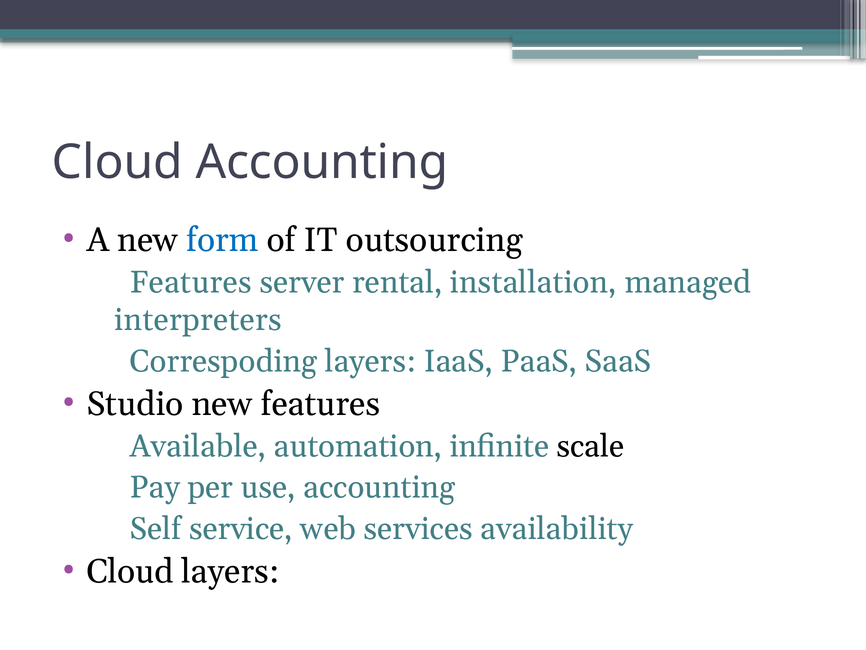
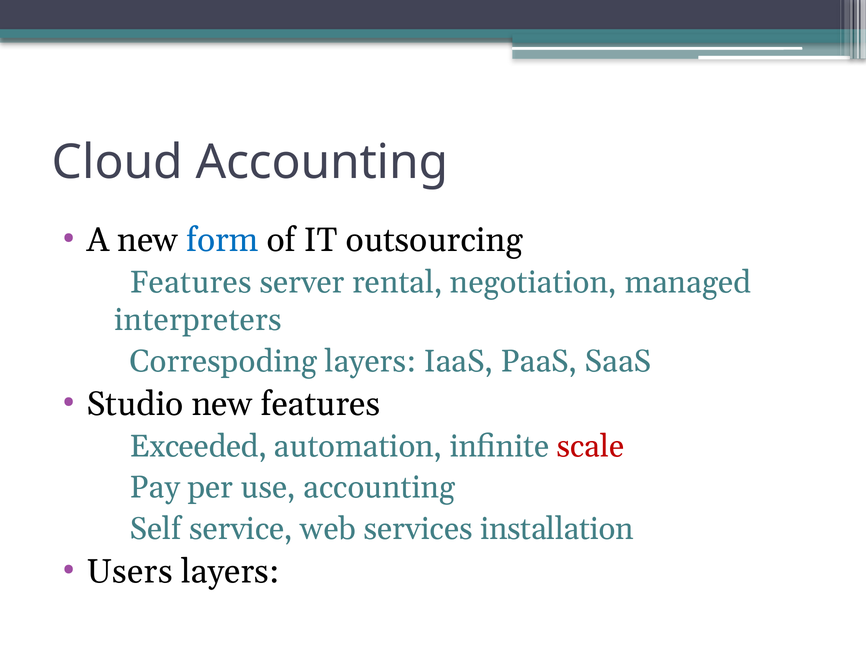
installation: installation -> negotiation
Available: Available -> Exceeded
scale colour: black -> red
availability: availability -> installation
Cloud at (130, 571): Cloud -> Users
